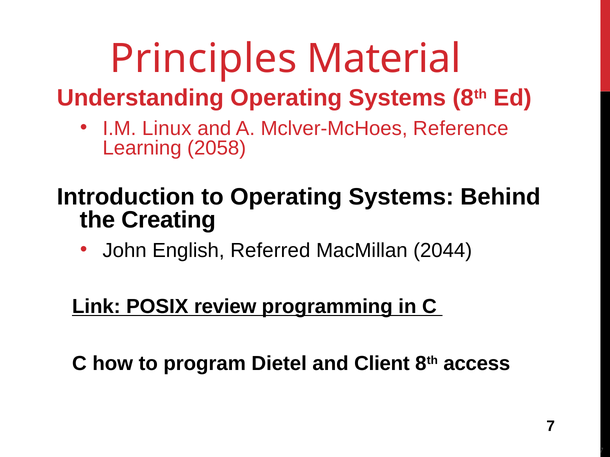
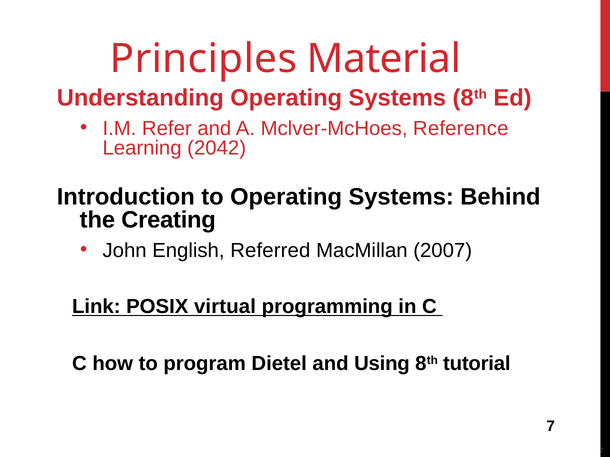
Linux: Linux -> Refer
2058: 2058 -> 2042
2044: 2044 -> 2007
review: review -> virtual
Client: Client -> Using
access: access -> tutorial
